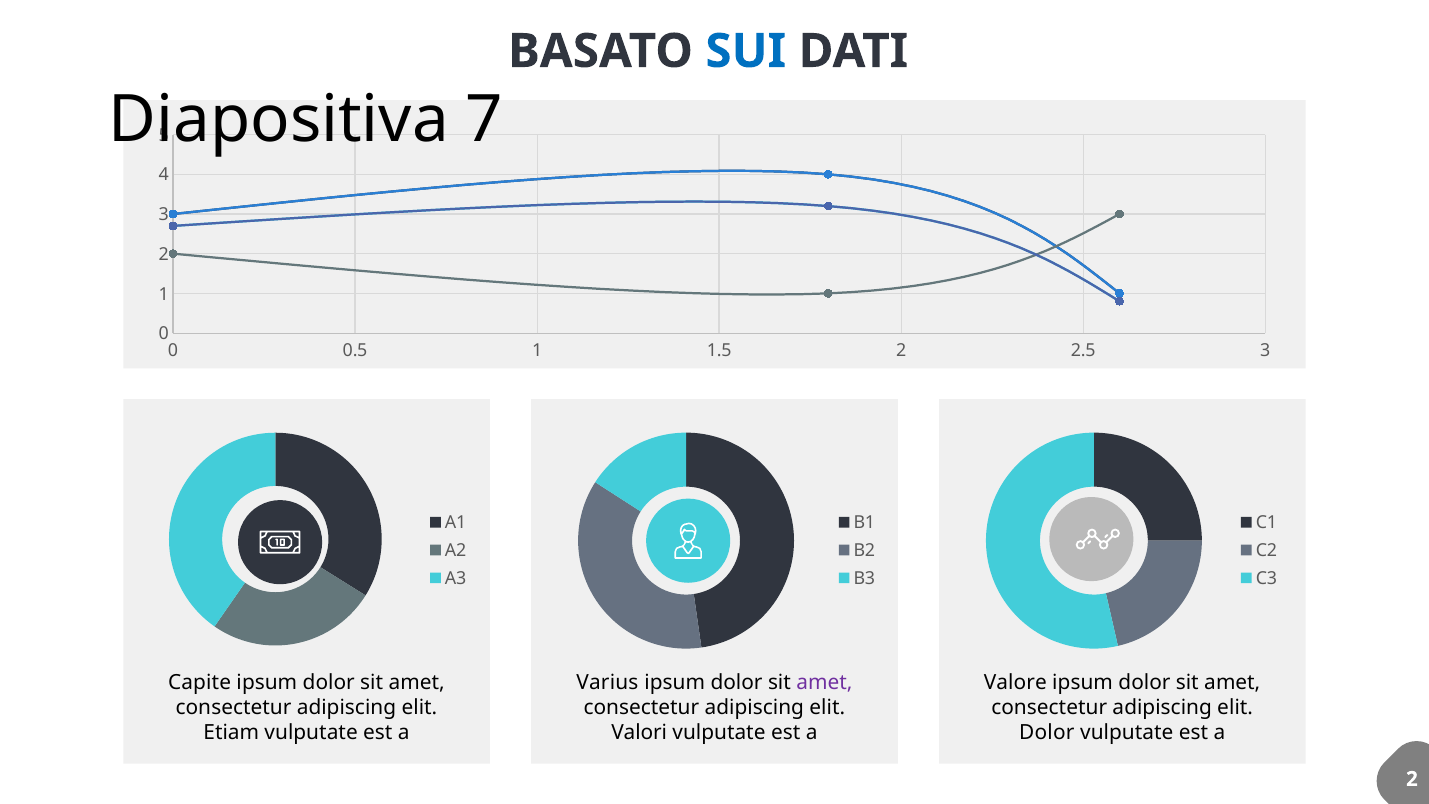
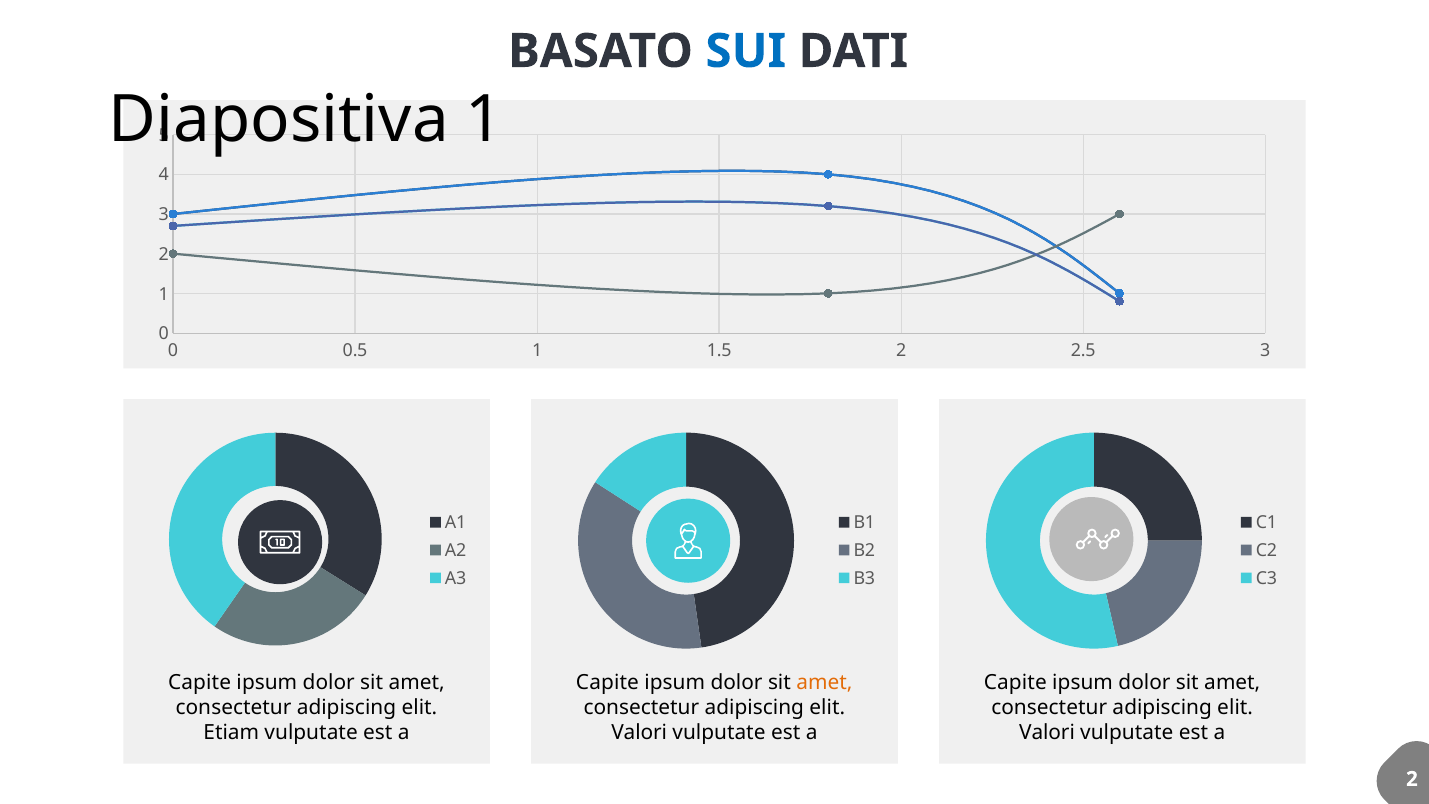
7 at (485, 120): 7 -> 1
Varius at (607, 683): Varius -> Capite
amet at (824, 683) colour: purple -> orange
Valore at (1015, 683): Valore -> Capite
Dolor at (1047, 733): Dolor -> Valori
